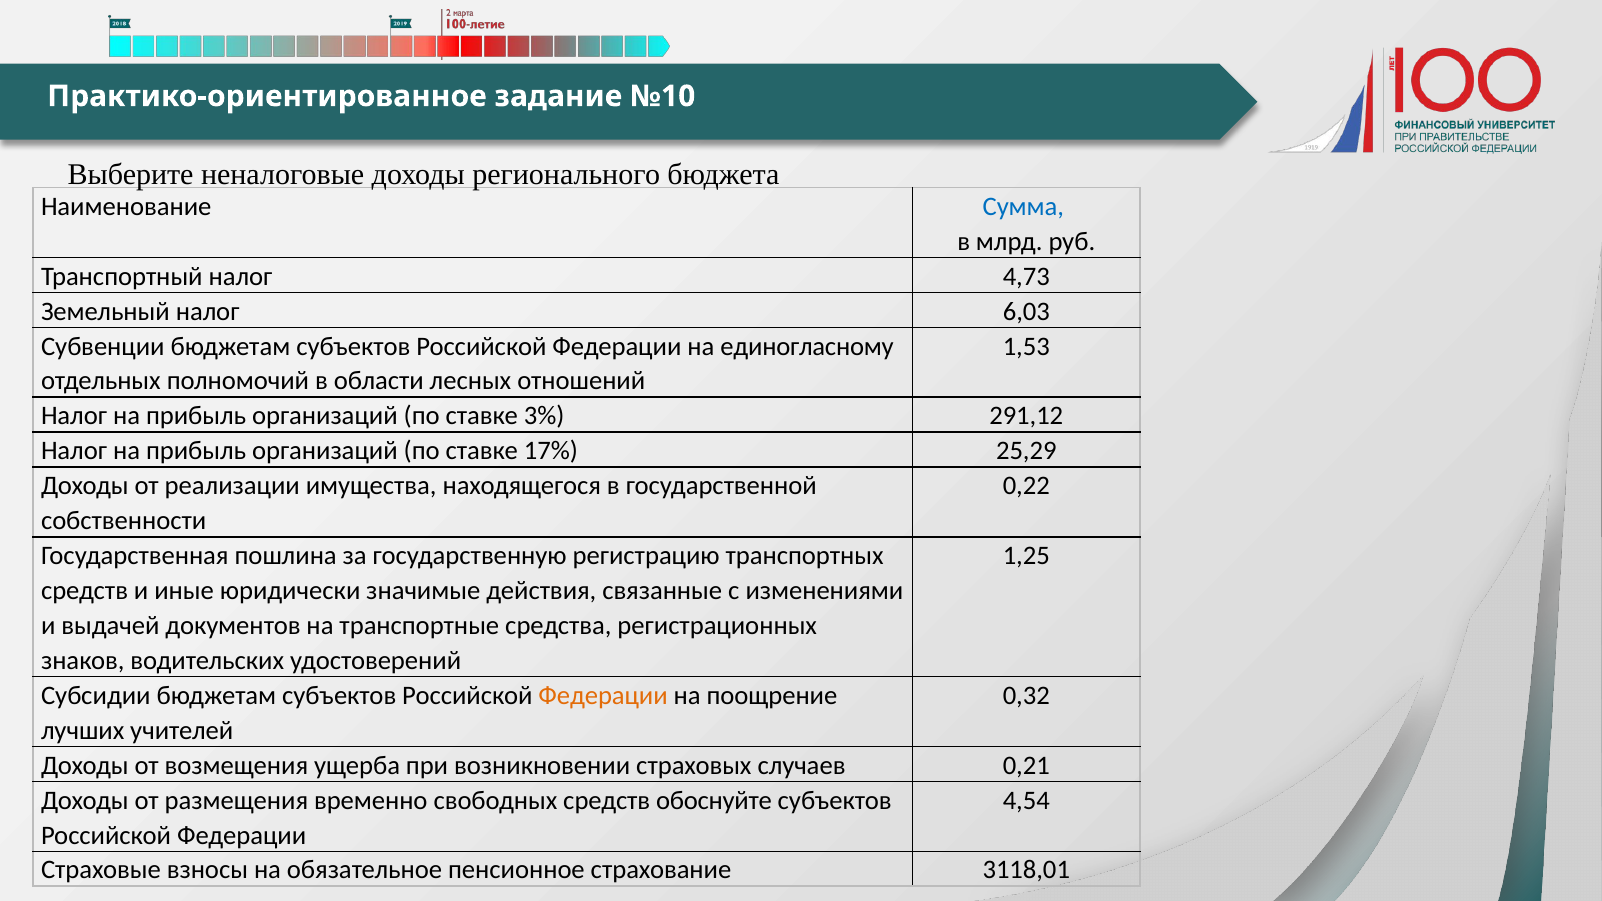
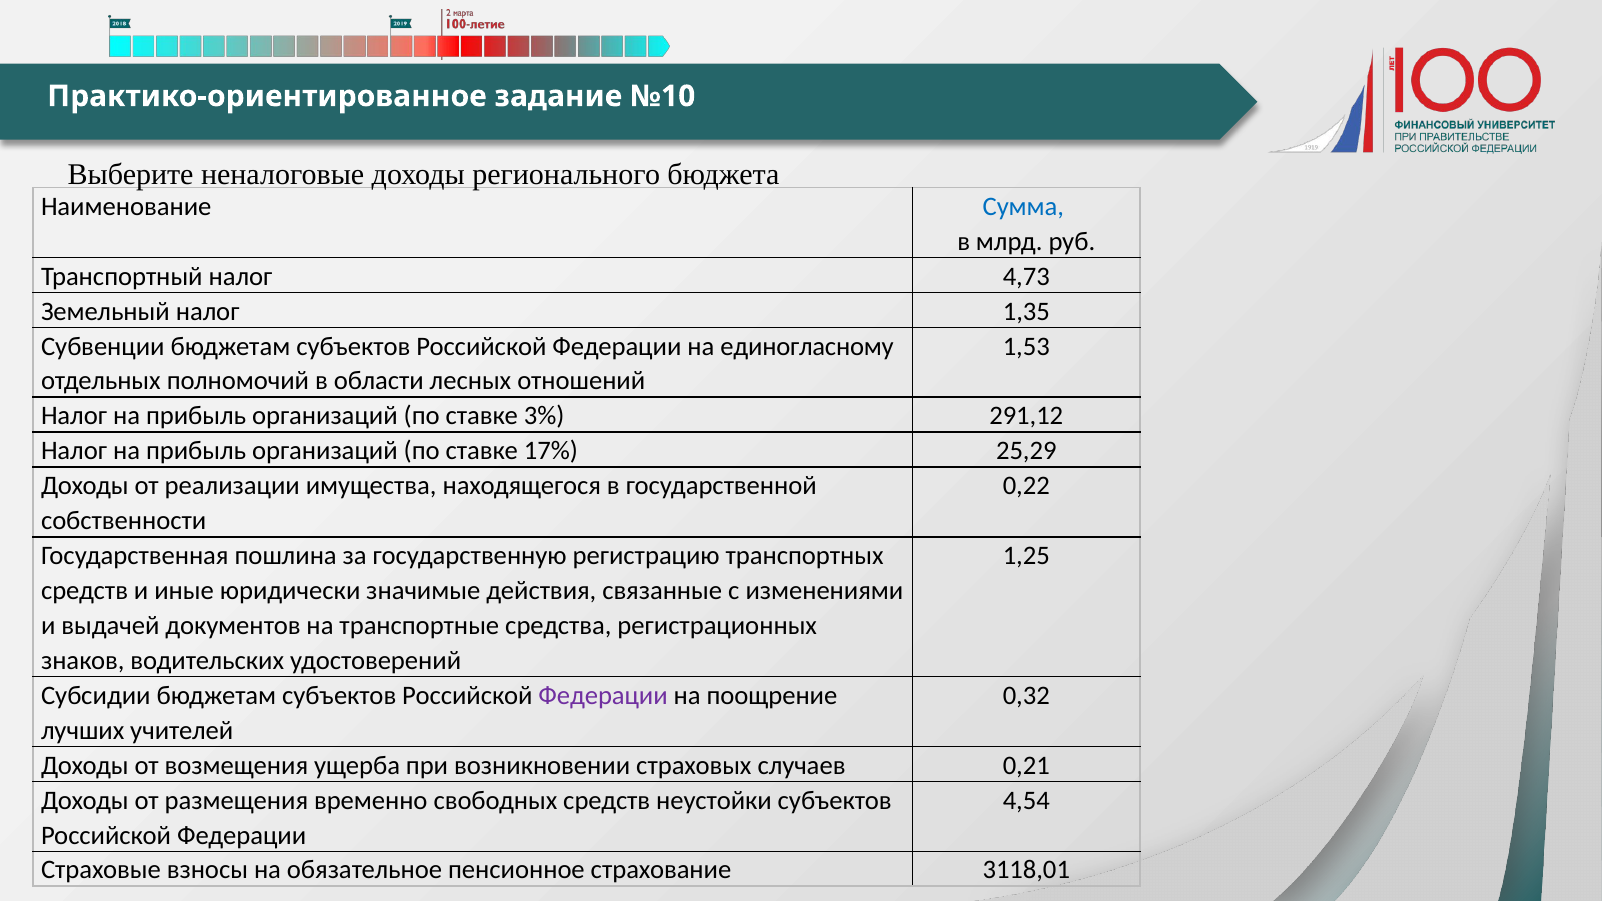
6,03: 6,03 -> 1,35
Федерации at (603, 696) colour: orange -> purple
обоснуйте: обоснуйте -> неустойки
